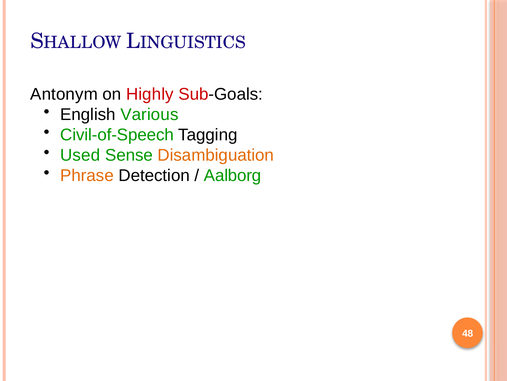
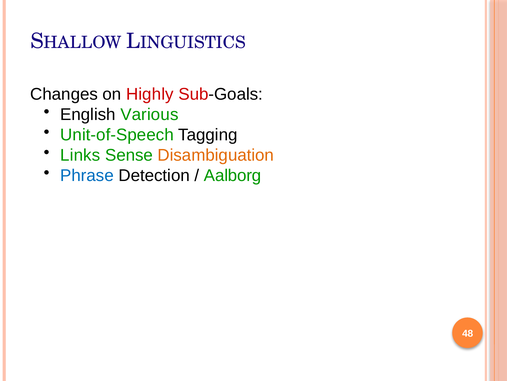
Antonym: Antonym -> Changes
Civil-of-Speech: Civil-of-Speech -> Unit-of-Speech
Used: Used -> Links
Phrase colour: orange -> blue
